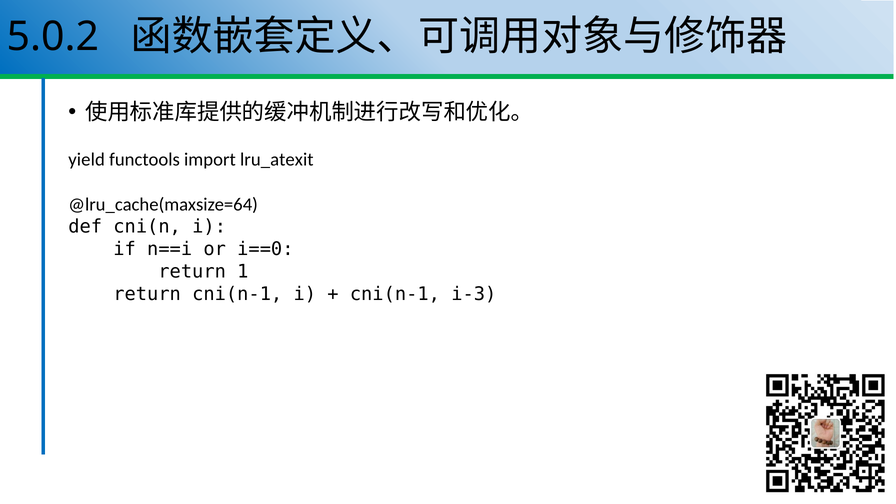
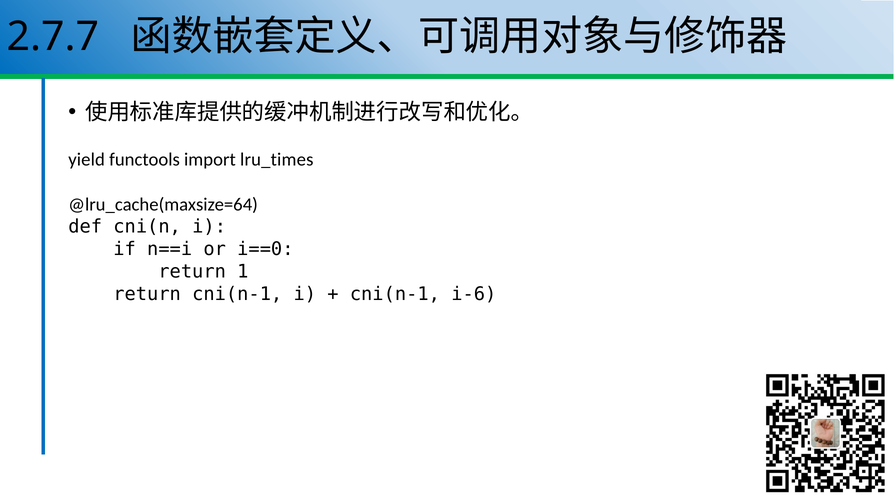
5.0.2: 5.0.2 -> 2.7.7
lru_atexit: lru_atexit -> lru_times
i-3: i-3 -> i-6
